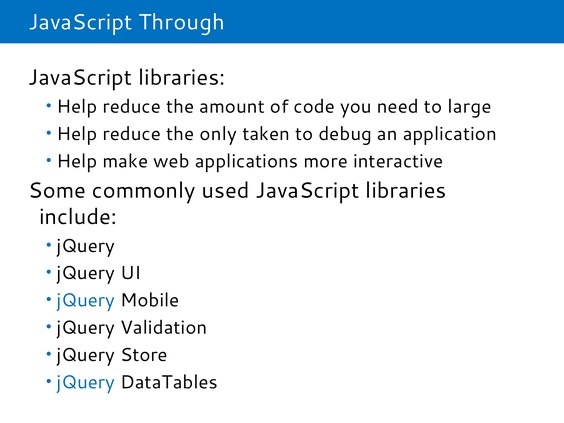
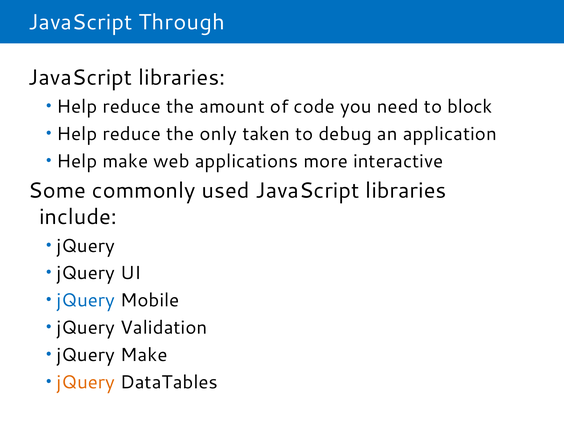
large: large -> block
jQuery Store: Store -> Make
jQuery at (86, 382) colour: blue -> orange
